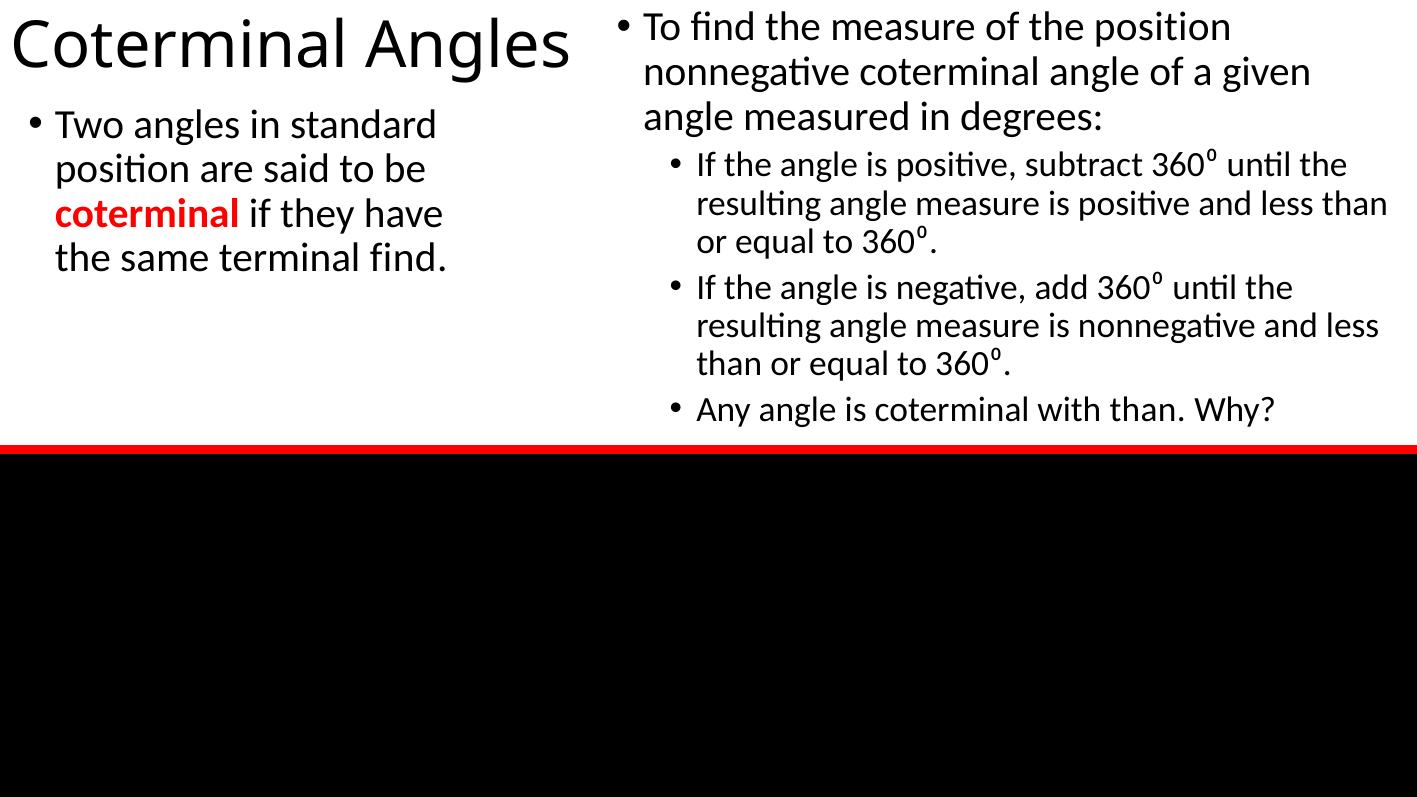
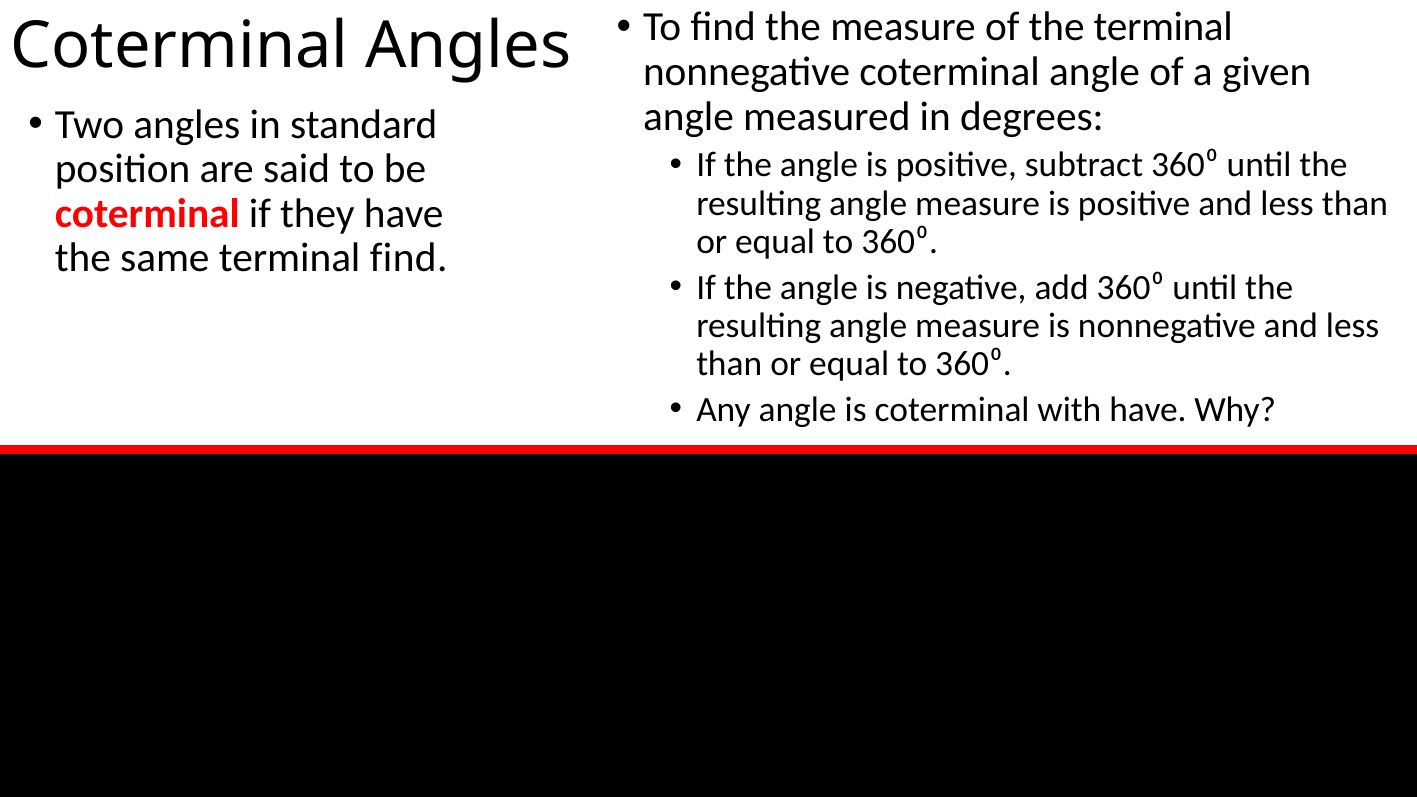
the position: position -> terminal
with than: than -> have
